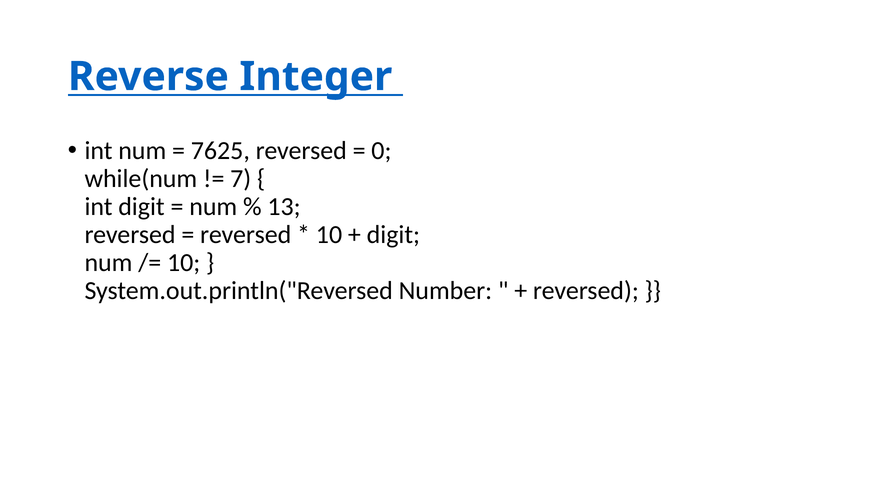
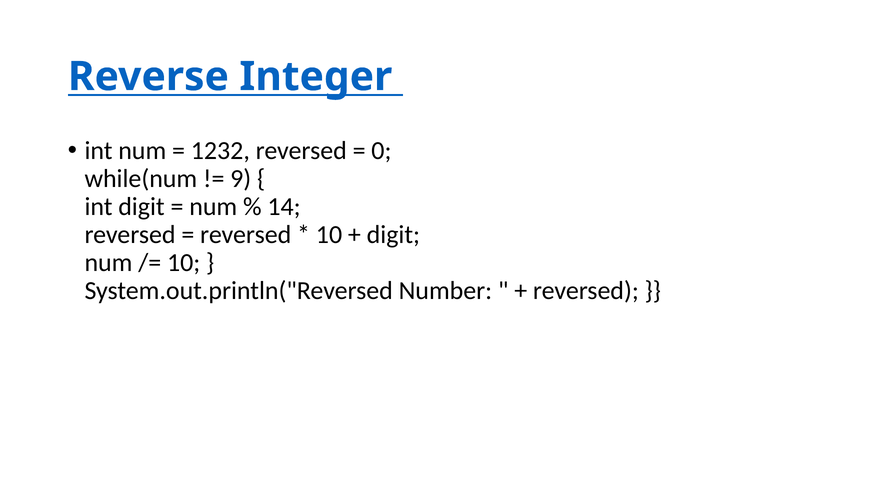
7625: 7625 -> 1232
7: 7 -> 9
13: 13 -> 14
